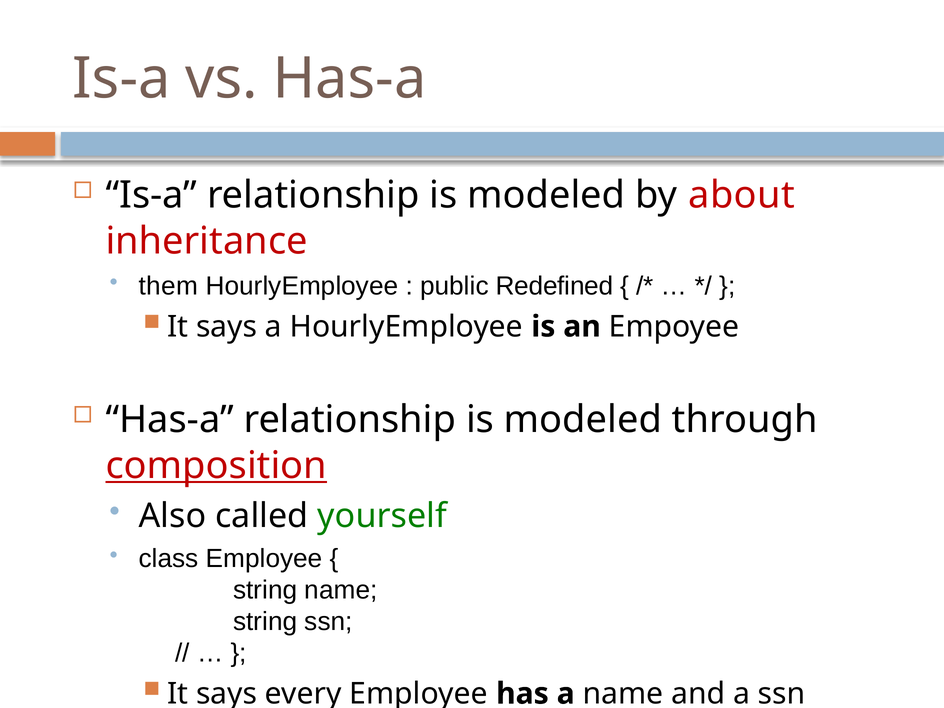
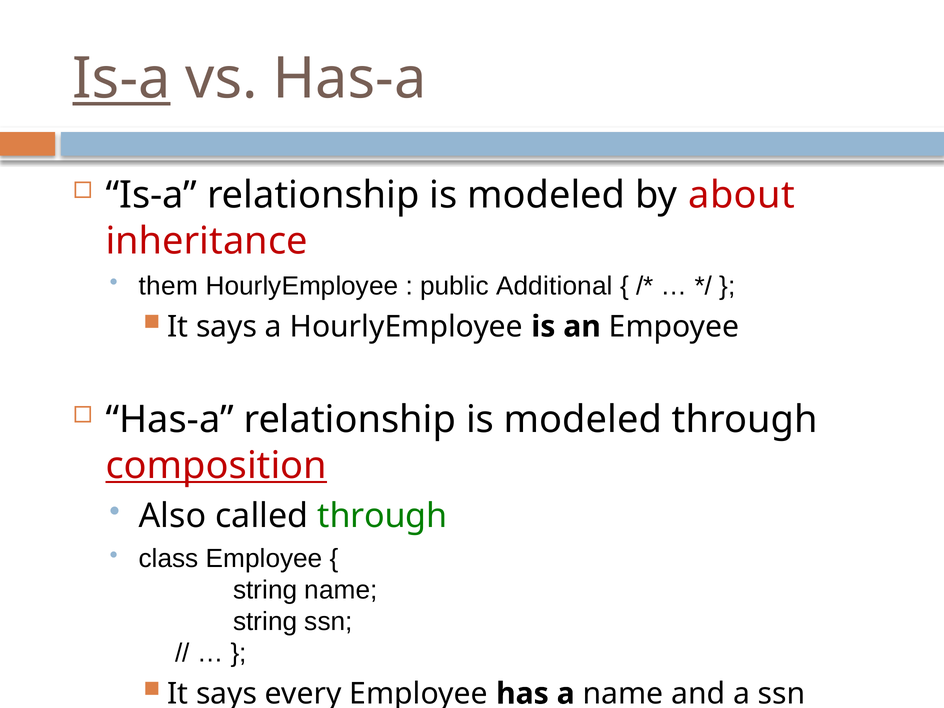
Is-a at (121, 79) underline: none -> present
Redefined: Redefined -> Additional
called yourself: yourself -> through
